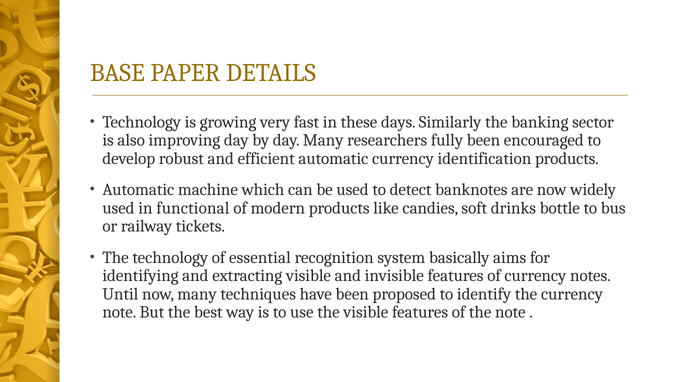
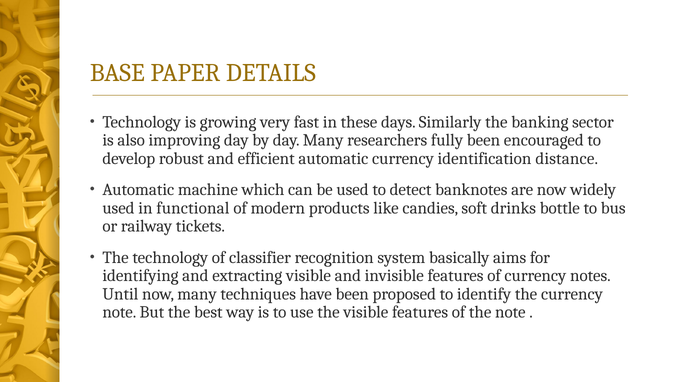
identification products: products -> distance
essential: essential -> classifier
